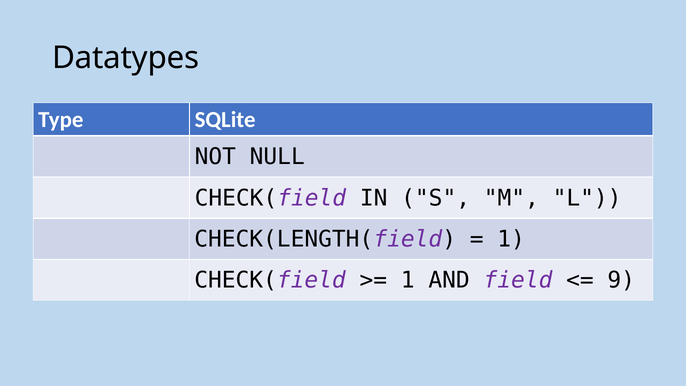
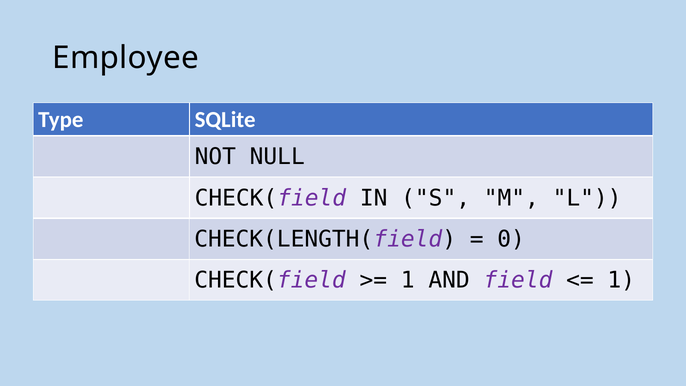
Datatypes: Datatypes -> Employee
1 at (511, 239): 1 -> 0
9 at (621, 280): 9 -> 1
